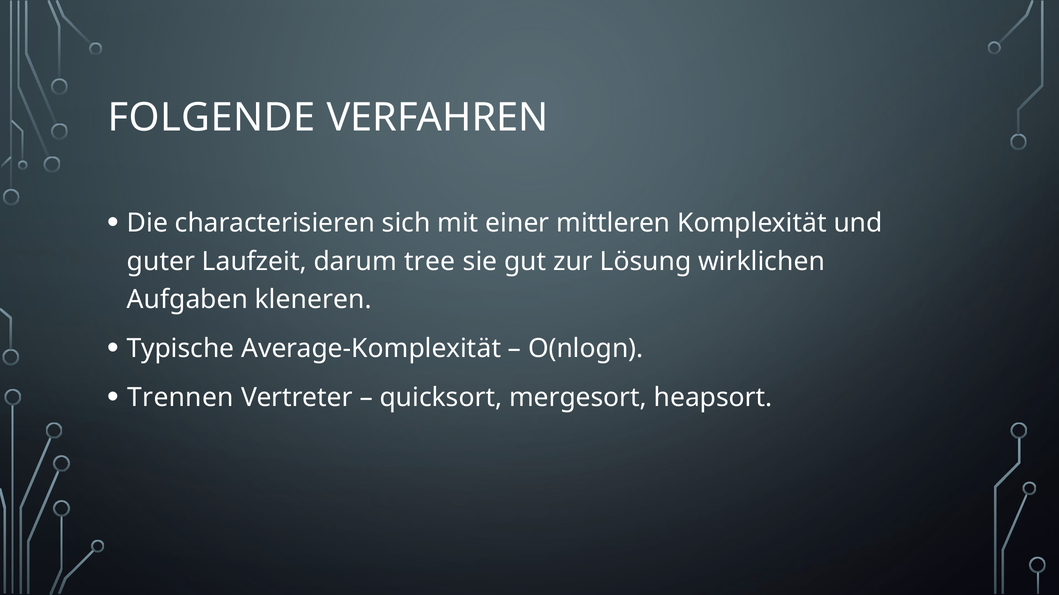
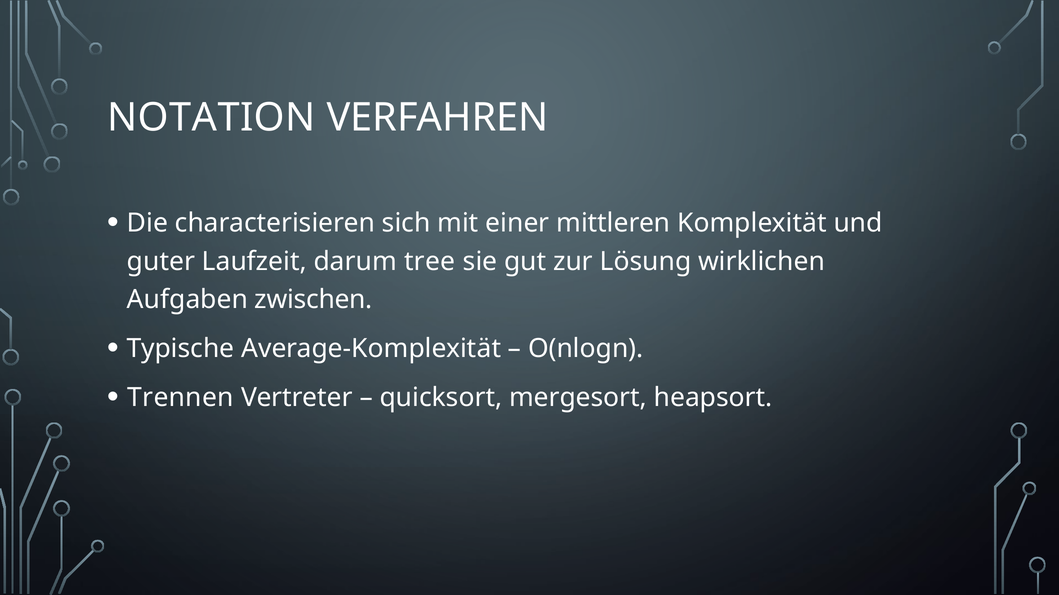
FOLGENDE: FOLGENDE -> NOTATION
kleneren: kleneren -> zwischen
